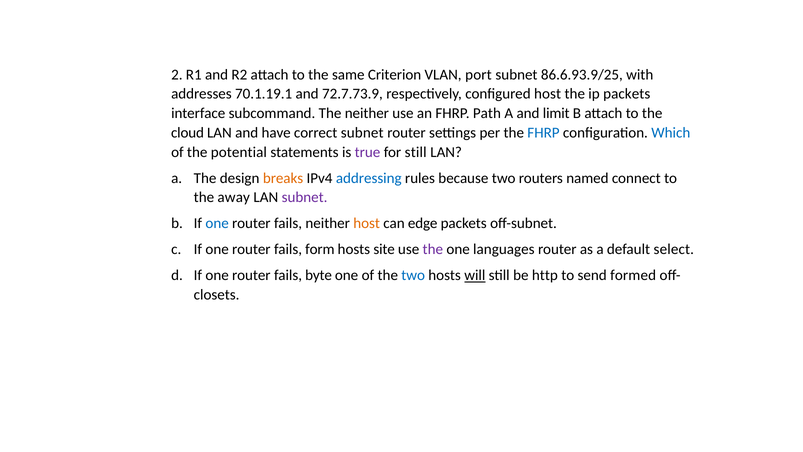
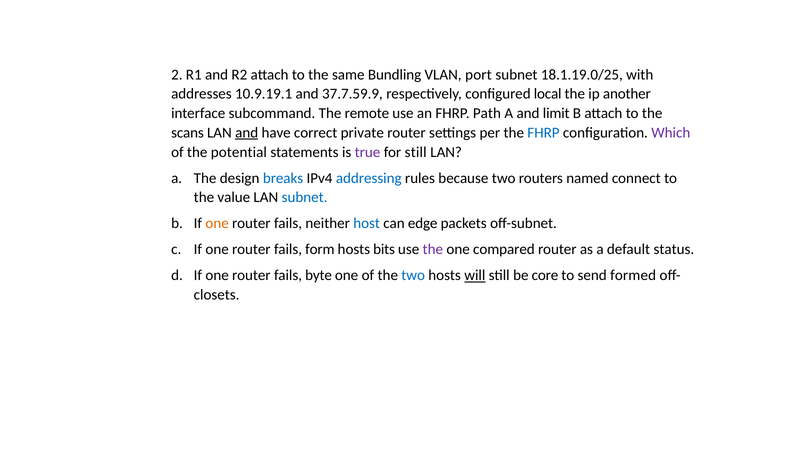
Criterion: Criterion -> Bundling
86.6.93.9/25: 86.6.93.9/25 -> 18.1.19.0/25
70.1.19.1: 70.1.19.1 -> 10.9.19.1
72.7.73.9: 72.7.73.9 -> 37.7.59.9
configured host: host -> local
ip packets: packets -> another
The neither: neither -> remote
cloud: cloud -> scans
and at (247, 133) underline: none -> present
correct subnet: subnet -> private
Which colour: blue -> purple
breaks colour: orange -> blue
away: away -> value
subnet at (305, 197) colour: purple -> blue
one at (217, 223) colour: blue -> orange
host at (367, 223) colour: orange -> blue
site: site -> bits
languages: languages -> compared
select: select -> status
http: http -> core
